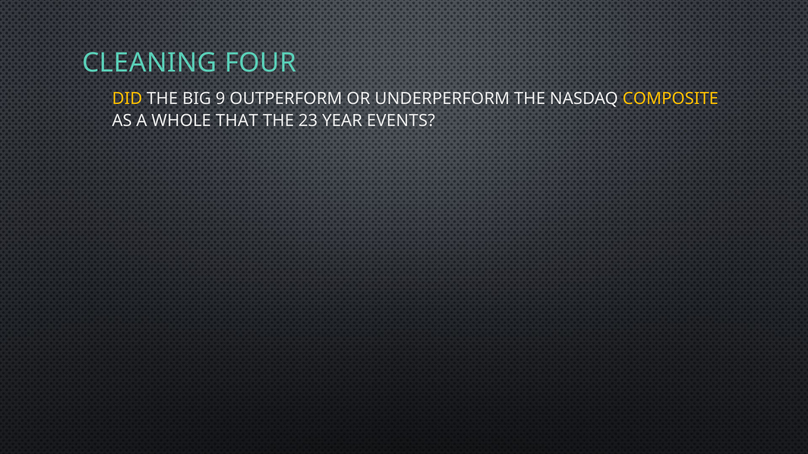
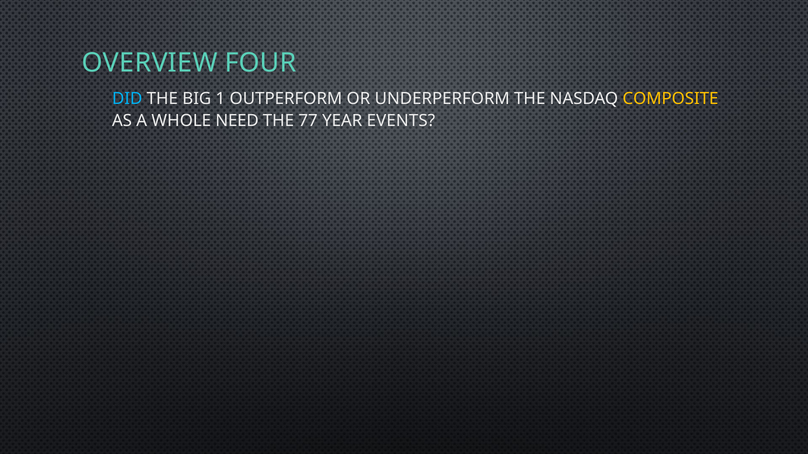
CLEANING: CLEANING -> OVERVIEW
DID colour: yellow -> light blue
9: 9 -> 1
THAT: THAT -> NEED
23: 23 -> 77
